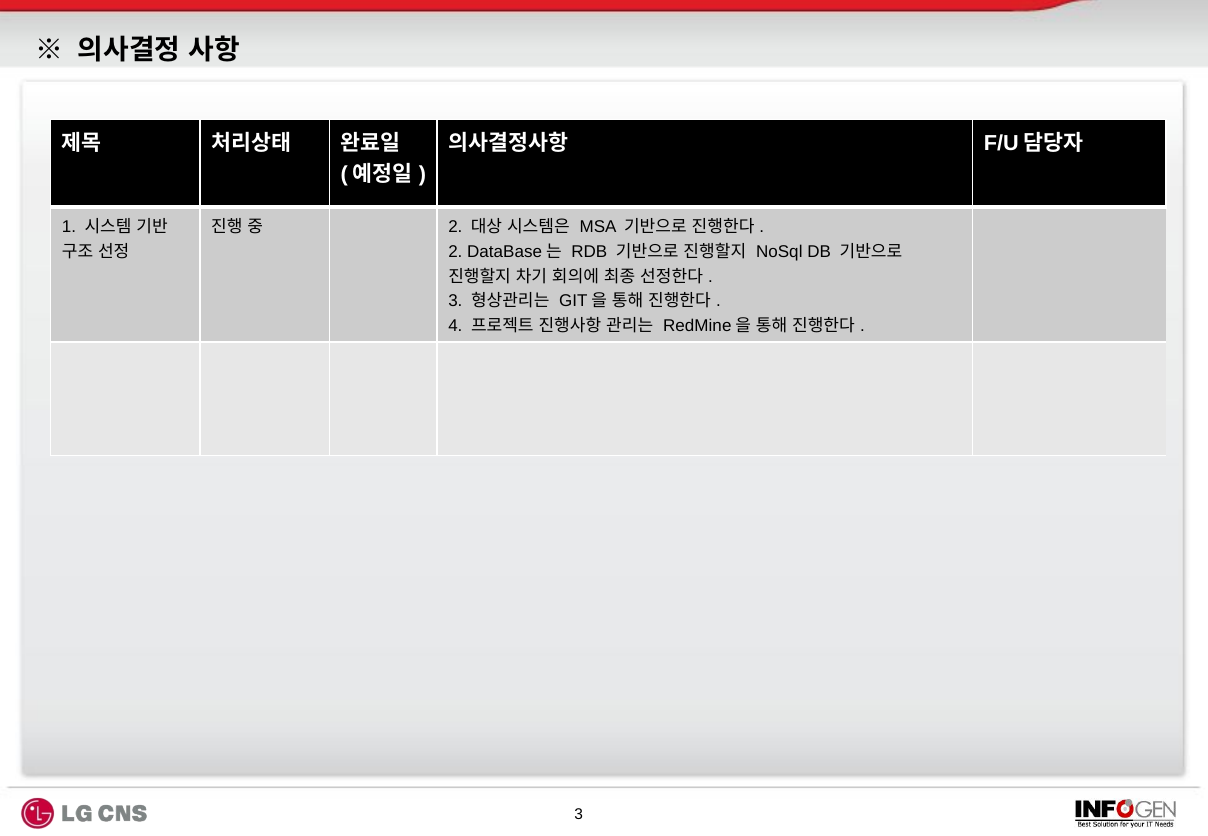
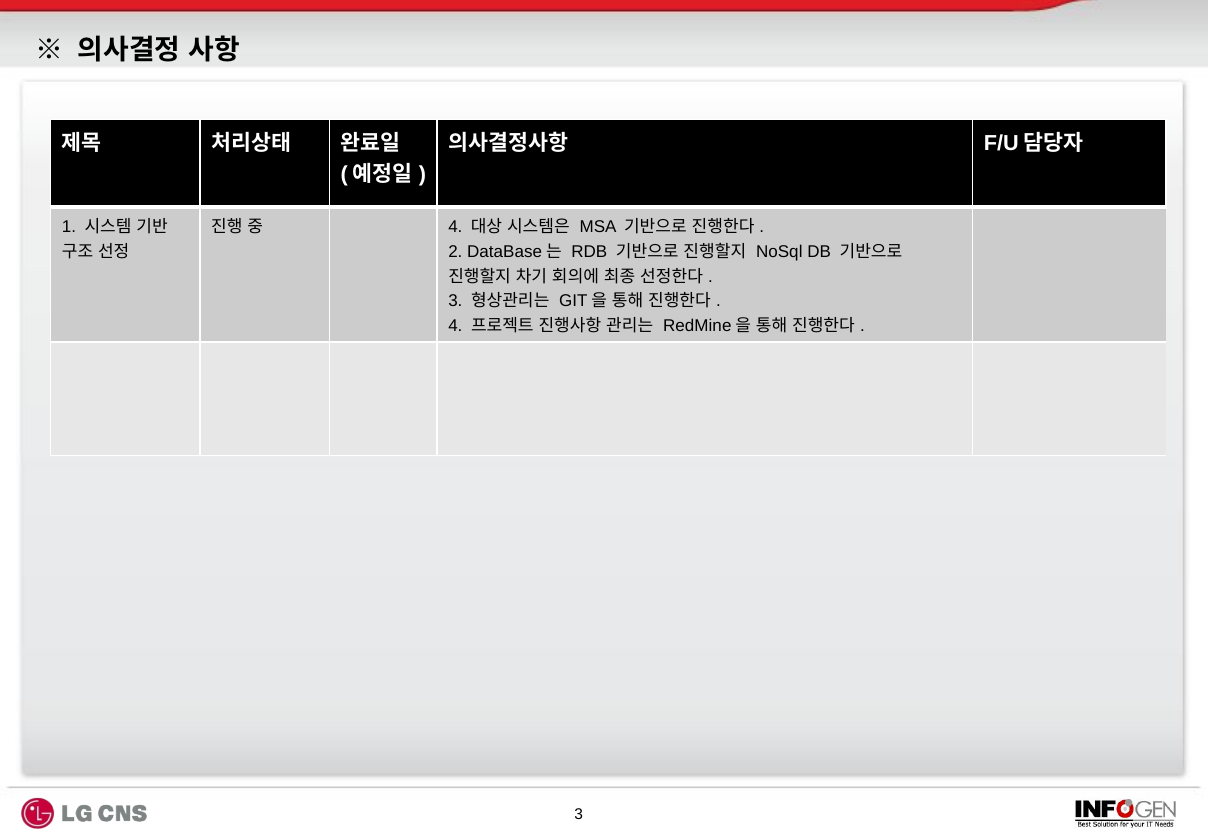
2 at (455, 227): 2 -> 4
